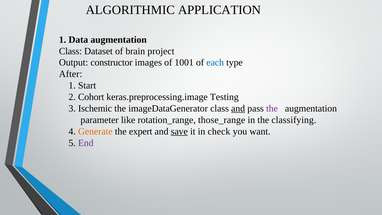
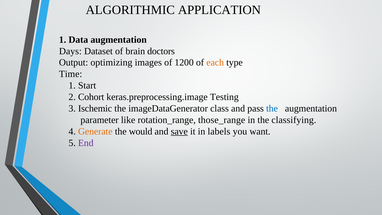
Class at (70, 51): Class -> Days
project: project -> doctors
constructor: constructor -> optimizing
1001: 1001 -> 1200
each colour: blue -> orange
After: After -> Time
and at (238, 108) underline: present -> none
the at (272, 108) colour: purple -> blue
expert: expert -> would
check: check -> labels
